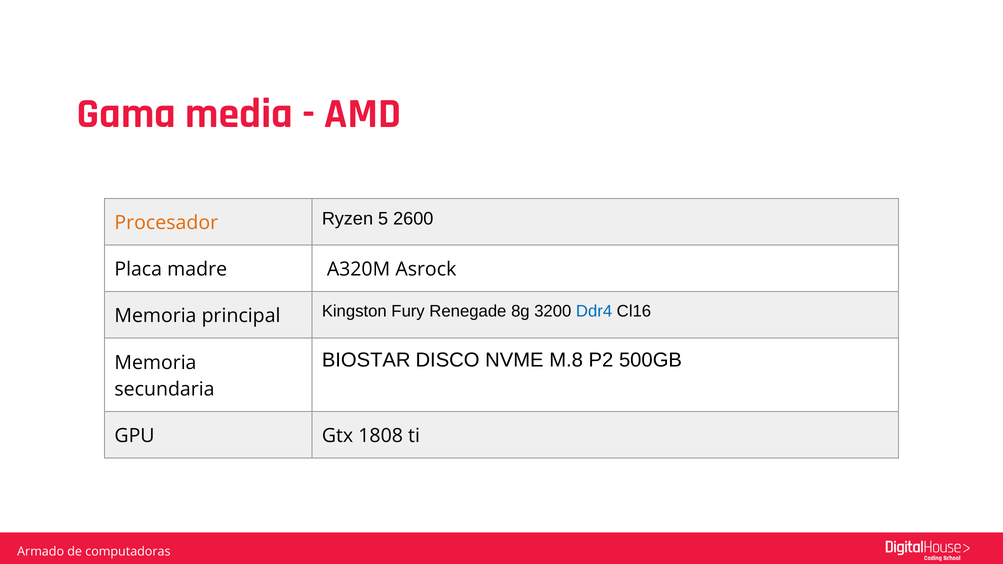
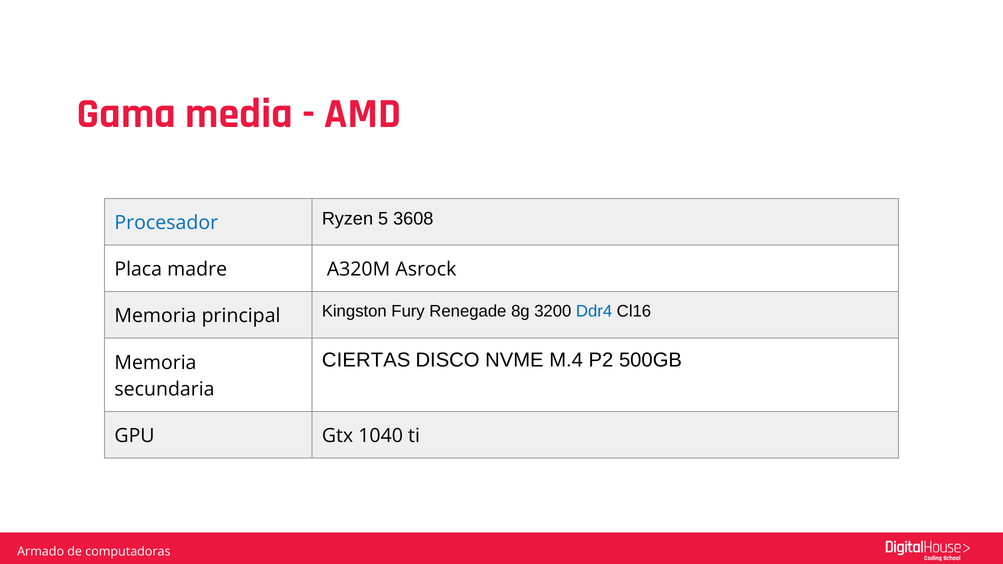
Procesador colour: orange -> blue
2600: 2600 -> 3608
BIOSTAR: BIOSTAR -> CIERTAS
M.8: M.8 -> M.4
1808: 1808 -> 1040
